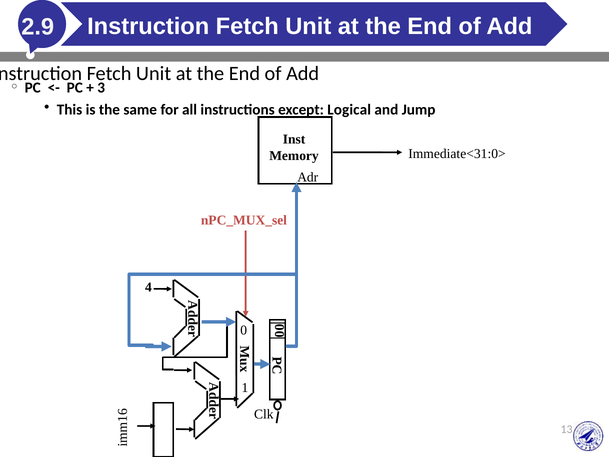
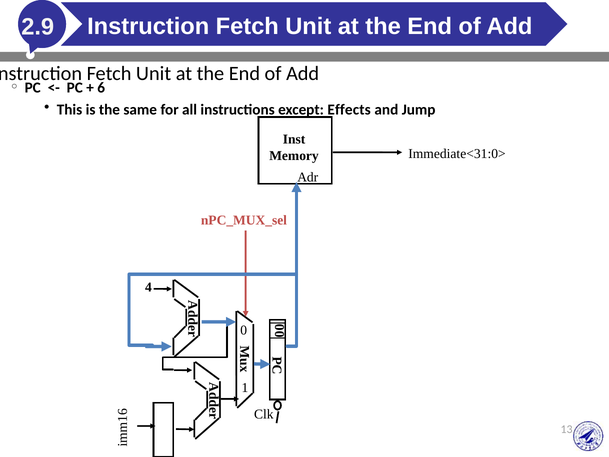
3 at (101, 88): 3 -> 6
Logical: Logical -> Effects
